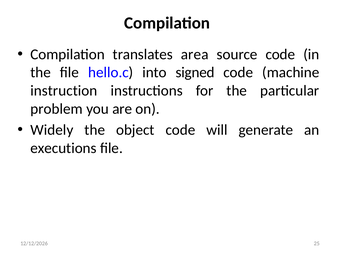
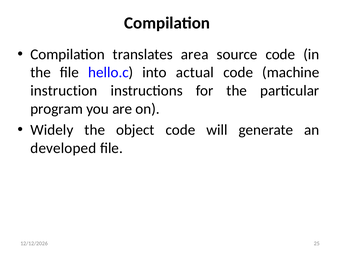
signed: signed -> actual
problem: problem -> program
executions: executions -> developed
